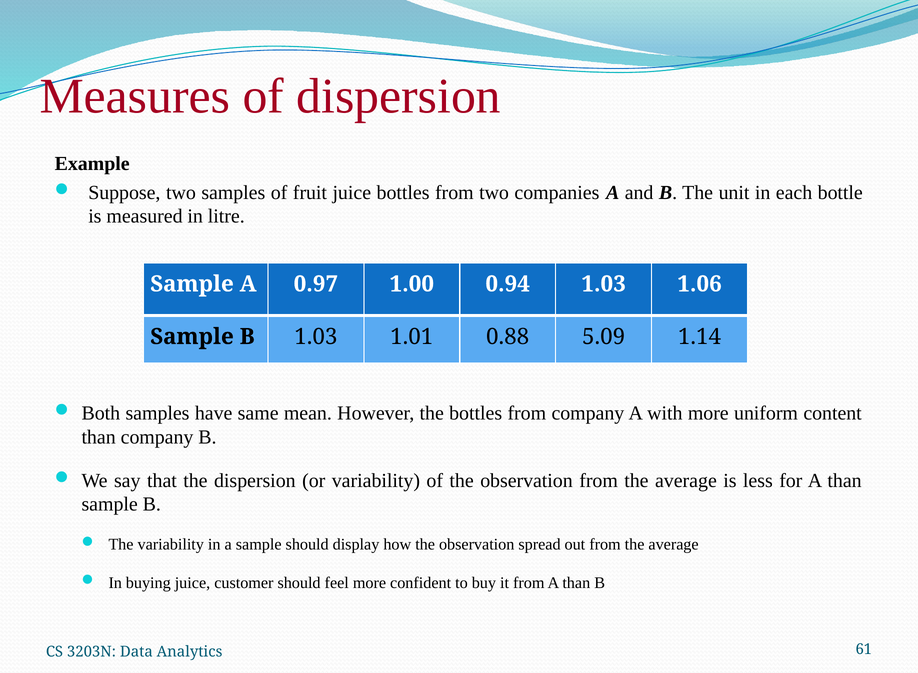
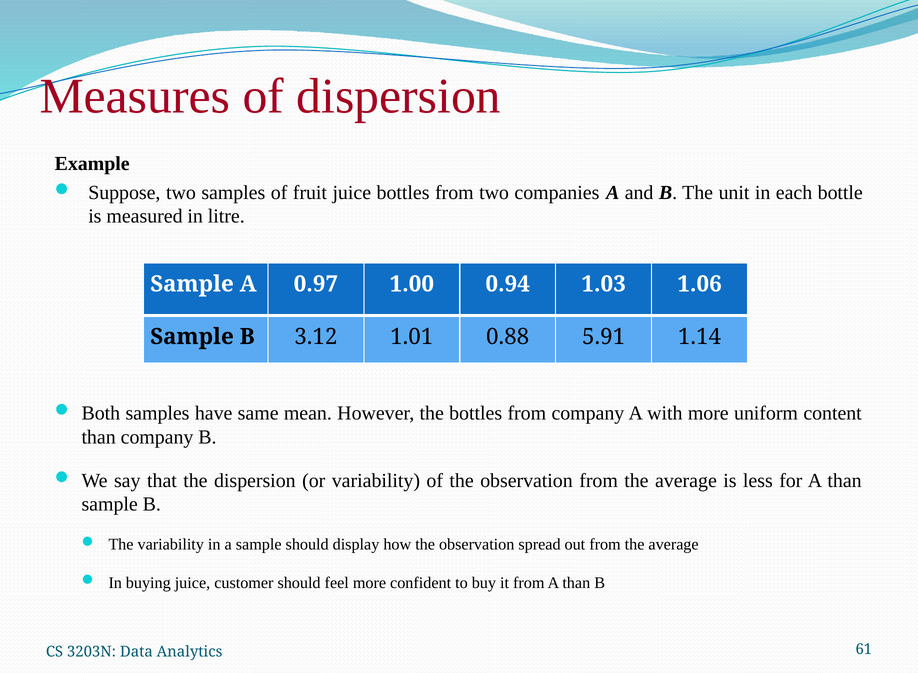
B 1.03: 1.03 -> 3.12
5.09: 5.09 -> 5.91
